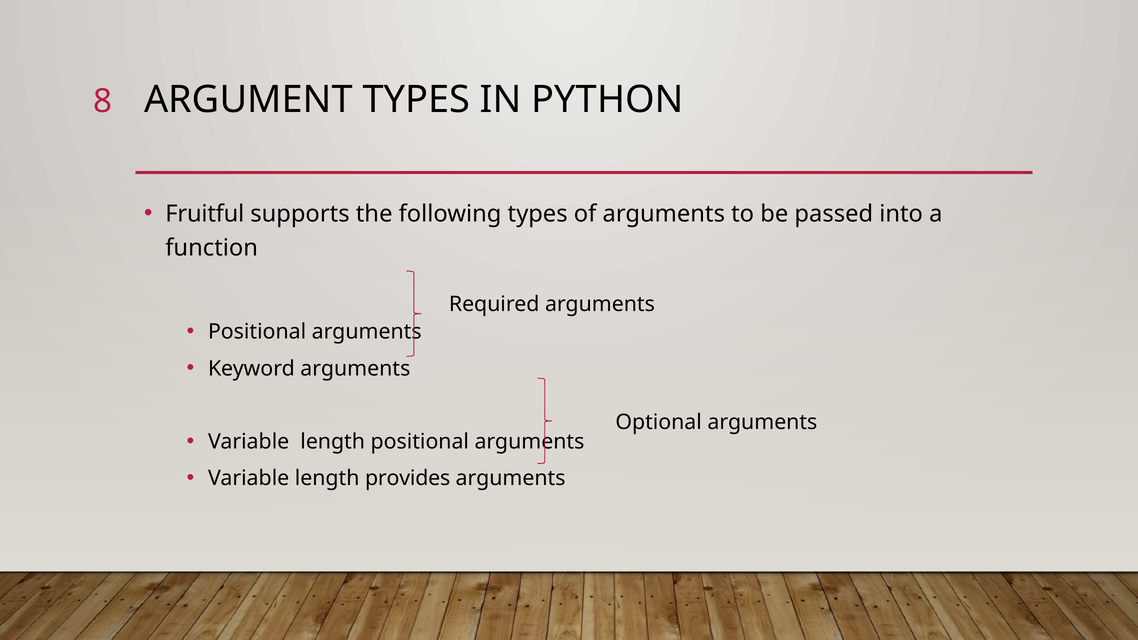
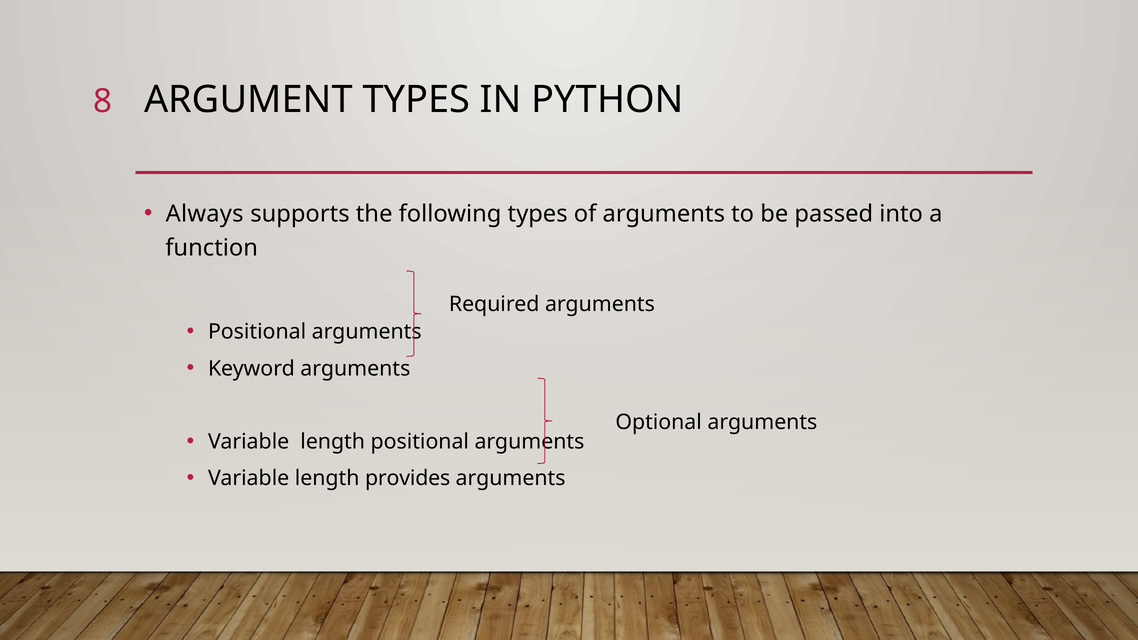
Fruitful: Fruitful -> Always
